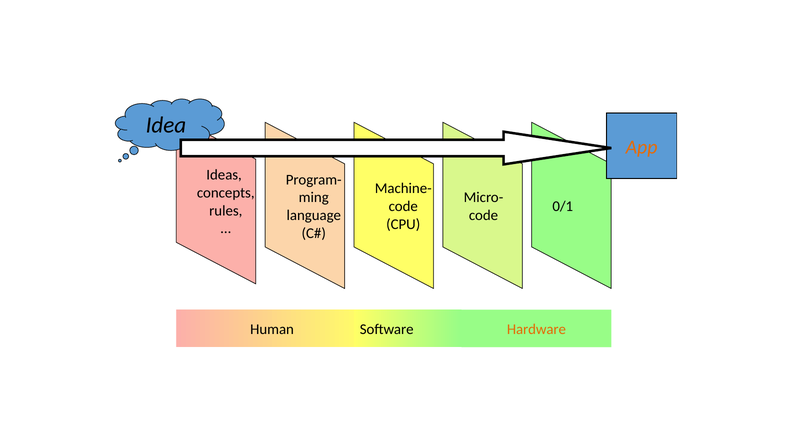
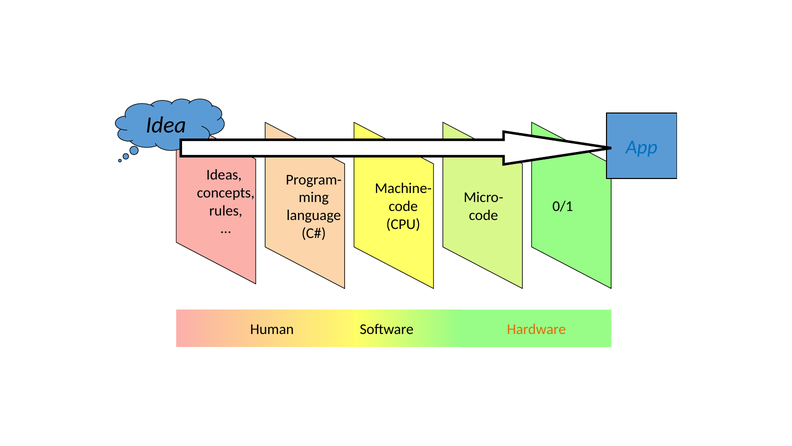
App colour: orange -> blue
